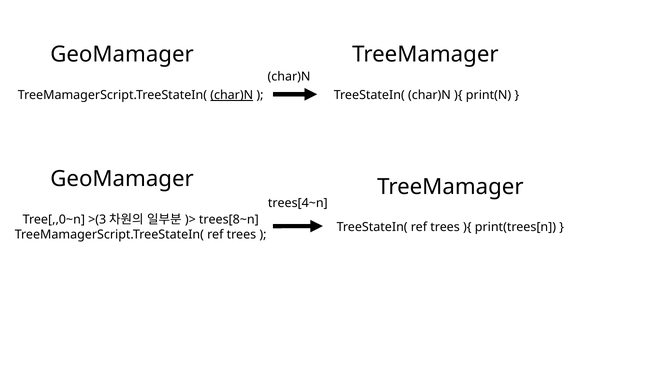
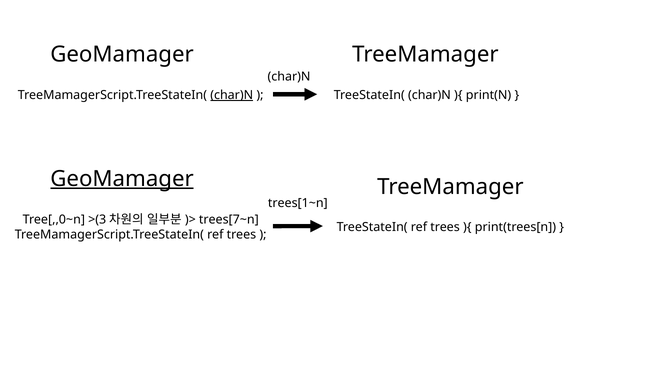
GeoMamager at (122, 179) underline: none -> present
trees[4~n: trees[4~n -> trees[1~n
trees[8~n: trees[8~n -> trees[7~n
